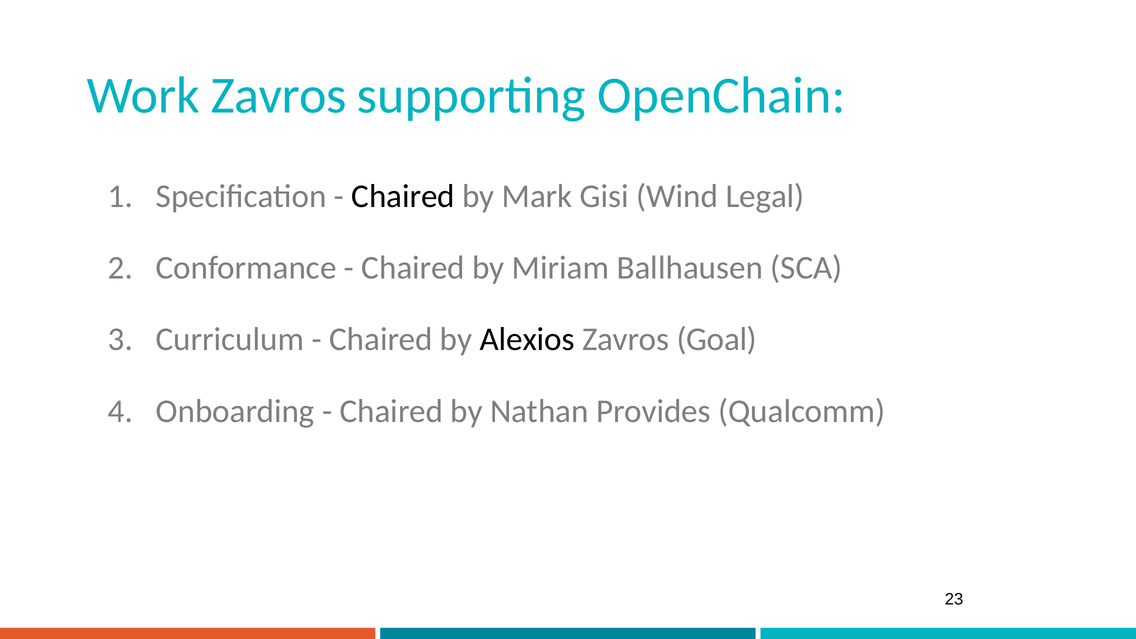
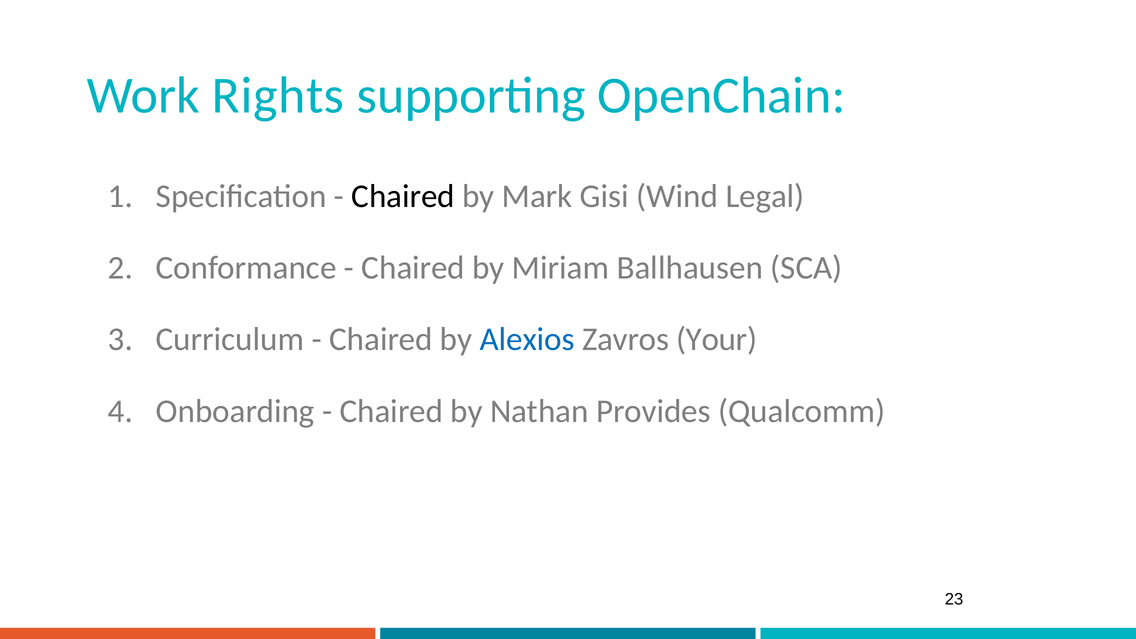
Work Zavros: Zavros -> Rights
Alexios colour: black -> blue
Goal: Goal -> Your
